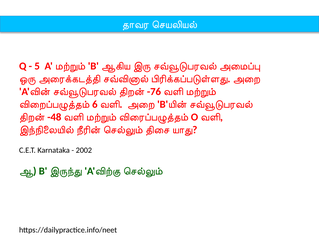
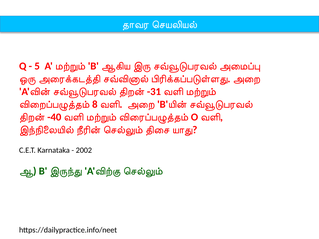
-76: -76 -> -31
6: 6 -> 8
-48: -48 -> -40
